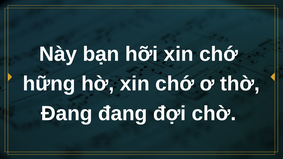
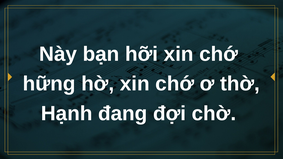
Đang at (67, 114): Đang -> Hạnh
